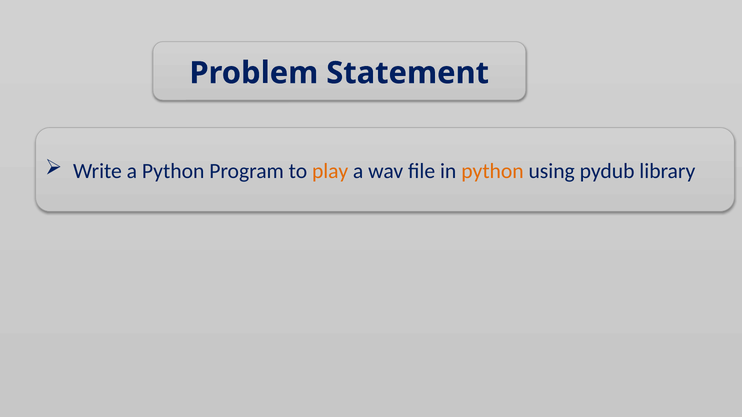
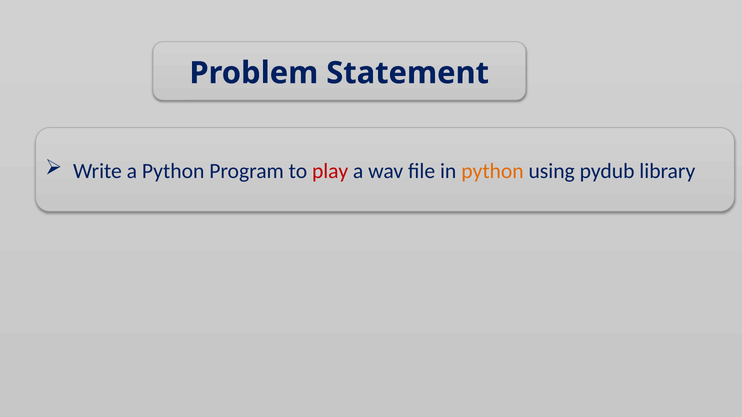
play colour: orange -> red
